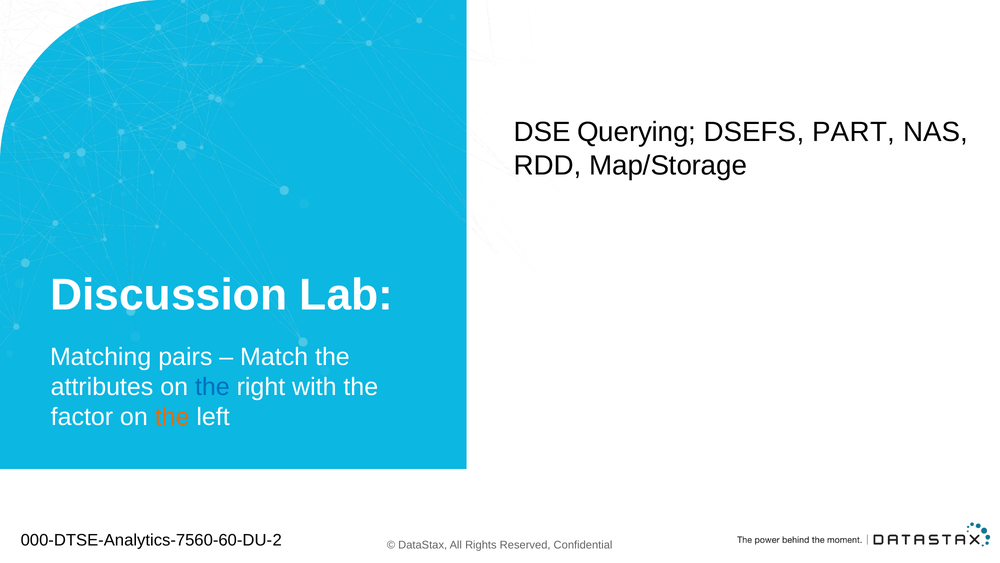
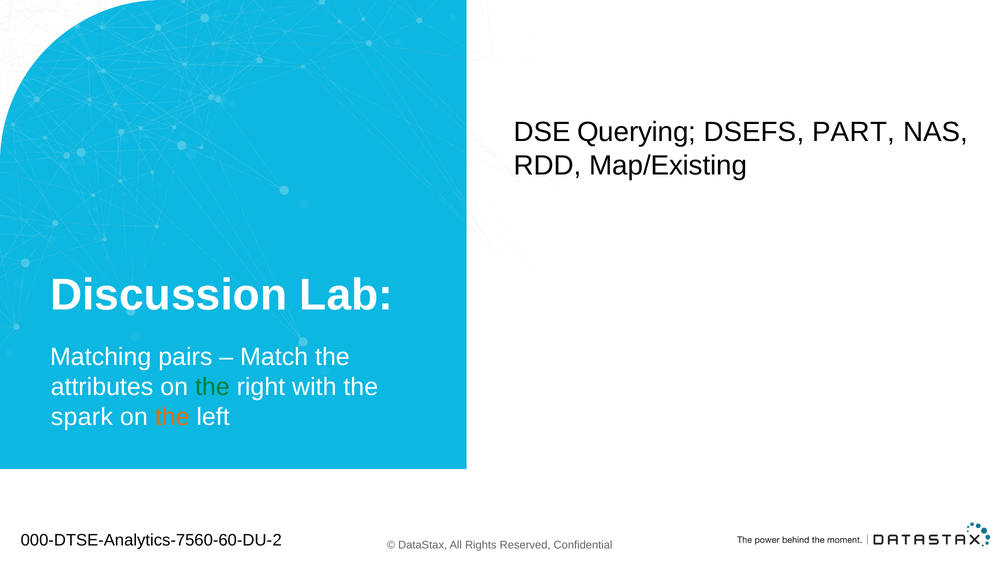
Map/Storage: Map/Storage -> Map/Existing
the at (212, 387) colour: blue -> green
factor: factor -> spark
